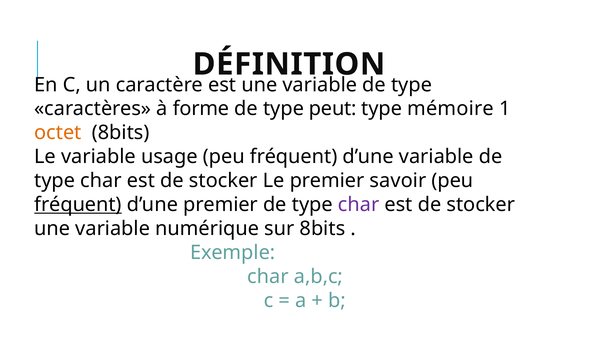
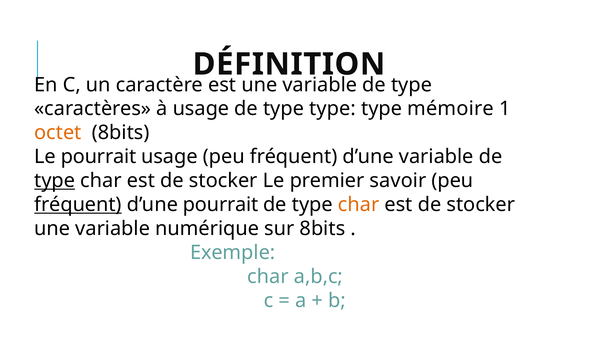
à forme: forme -> usage
de type peut: peut -> type
Le variable: variable -> pourrait
type at (55, 181) underline: none -> present
d’une premier: premier -> pourrait
char at (359, 205) colour: purple -> orange
